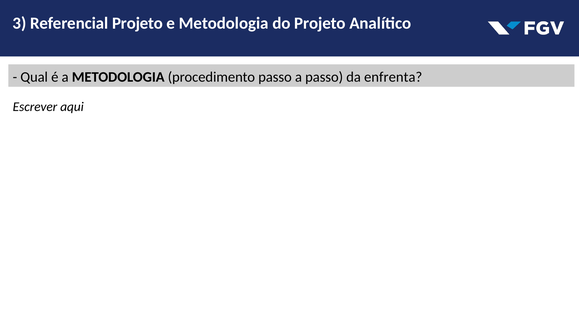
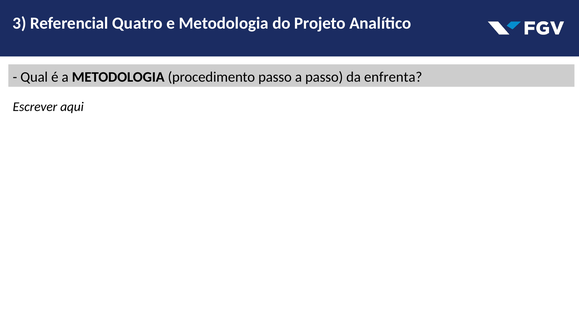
Referencial Projeto: Projeto -> Quatro
